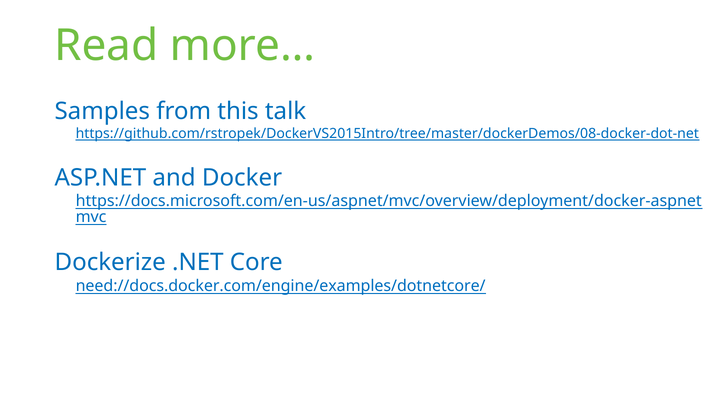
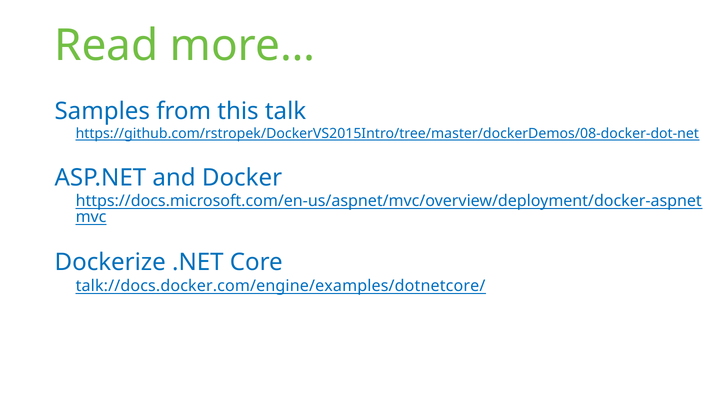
need://docs.docker.com/engine/examples/dotnetcore/: need://docs.docker.com/engine/examples/dotnetcore/ -> talk://docs.docker.com/engine/examples/dotnetcore/
